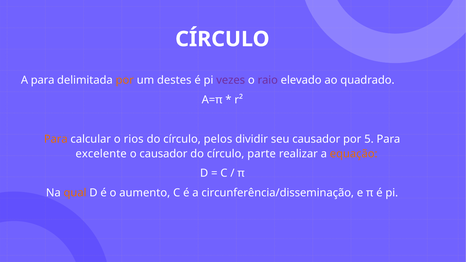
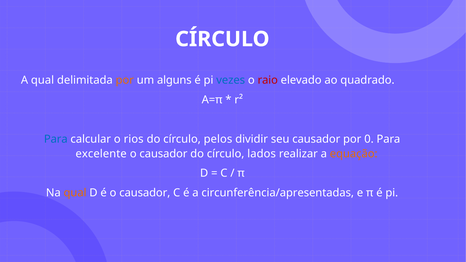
A para: para -> qual
destes: destes -> alguns
vezes colour: purple -> blue
raio colour: purple -> red
Para at (56, 139) colour: orange -> blue
5: 5 -> 0
parte: parte -> lados
é o aumento: aumento -> causador
circunferência/disseminação: circunferência/disseminação -> circunferência/apresentadas
